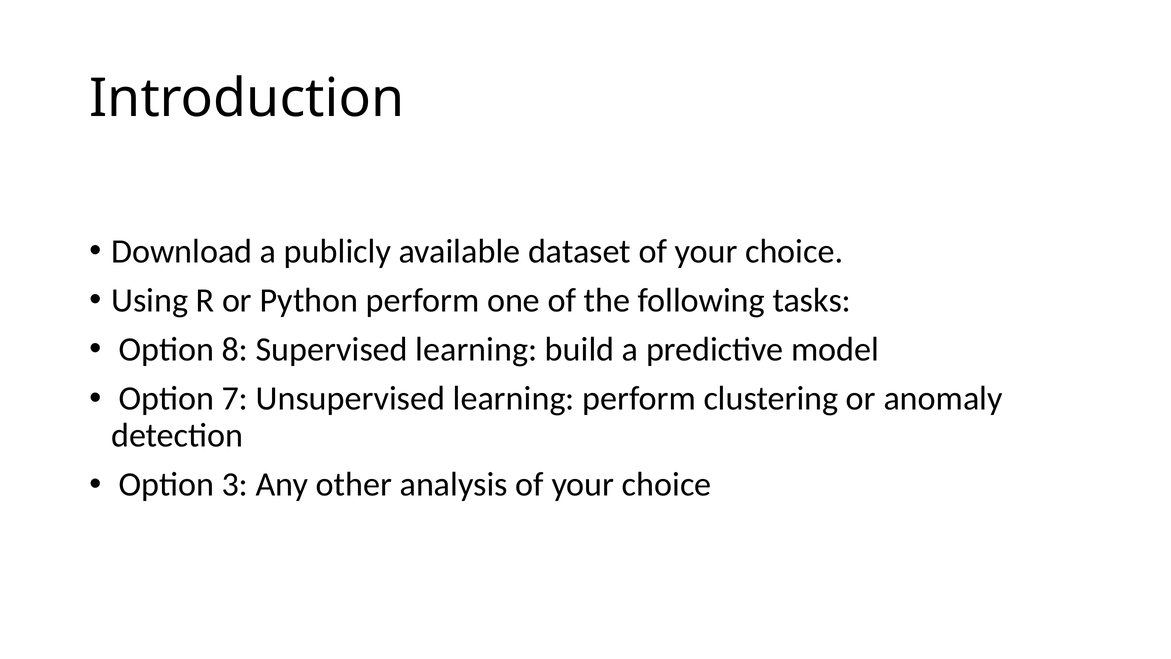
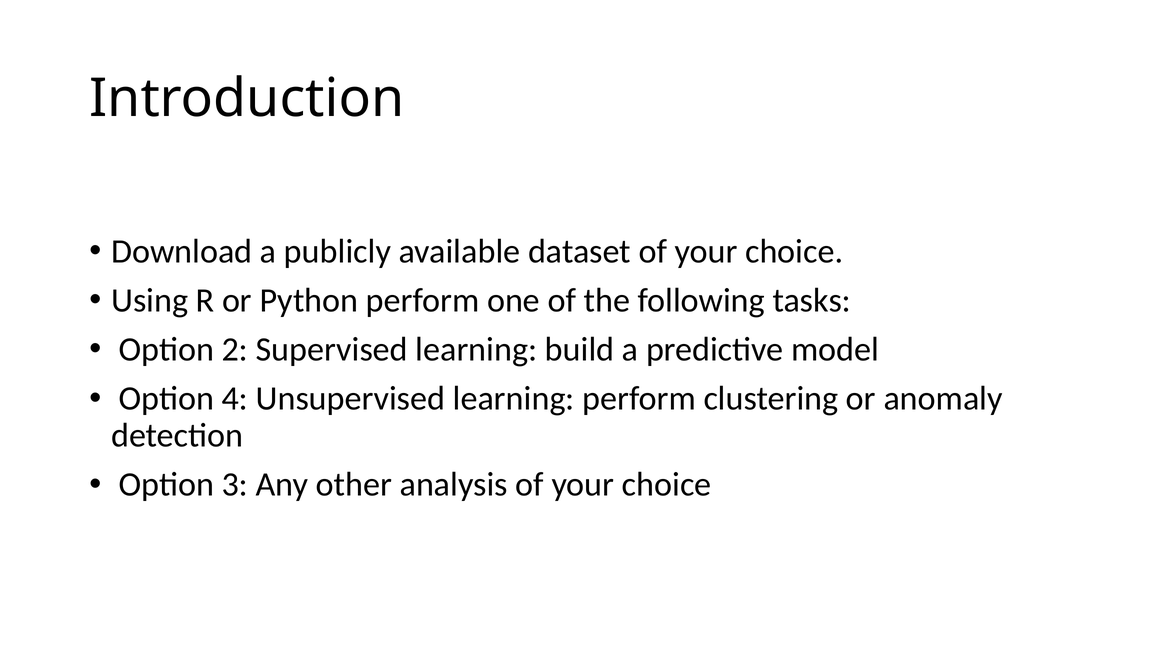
8: 8 -> 2
7: 7 -> 4
